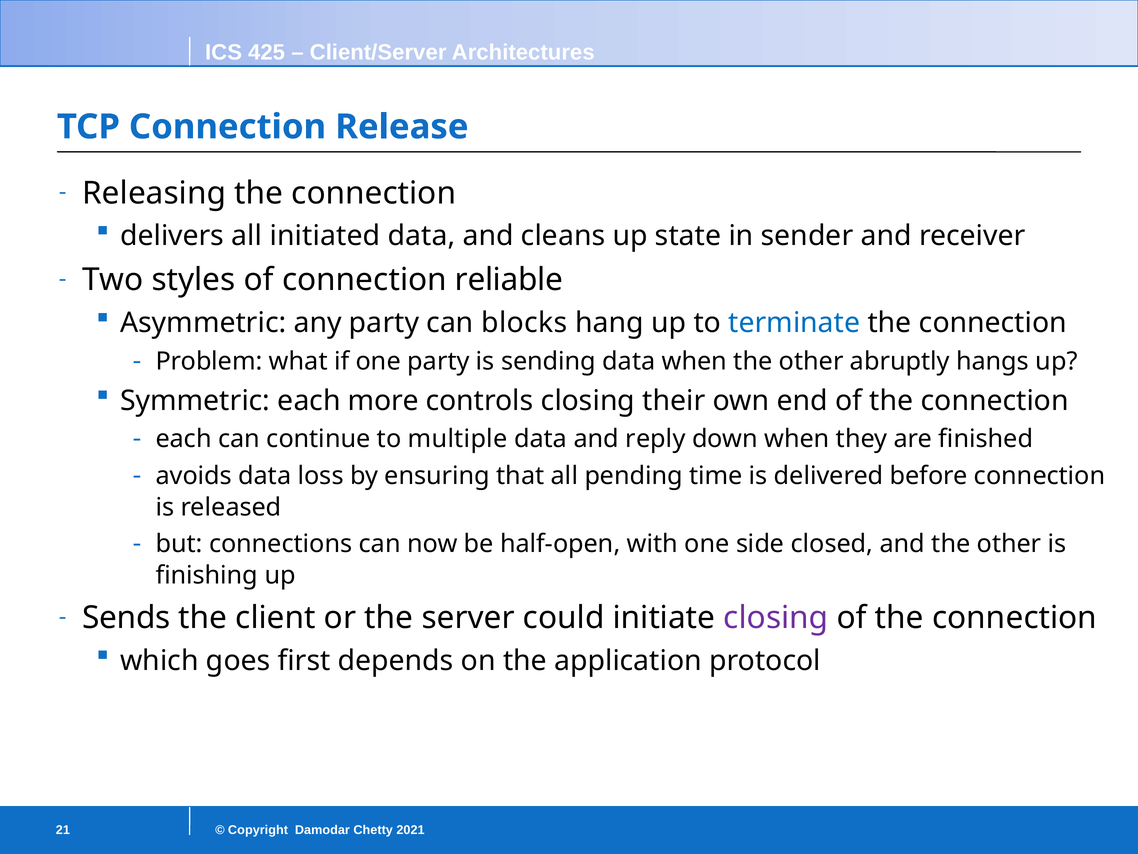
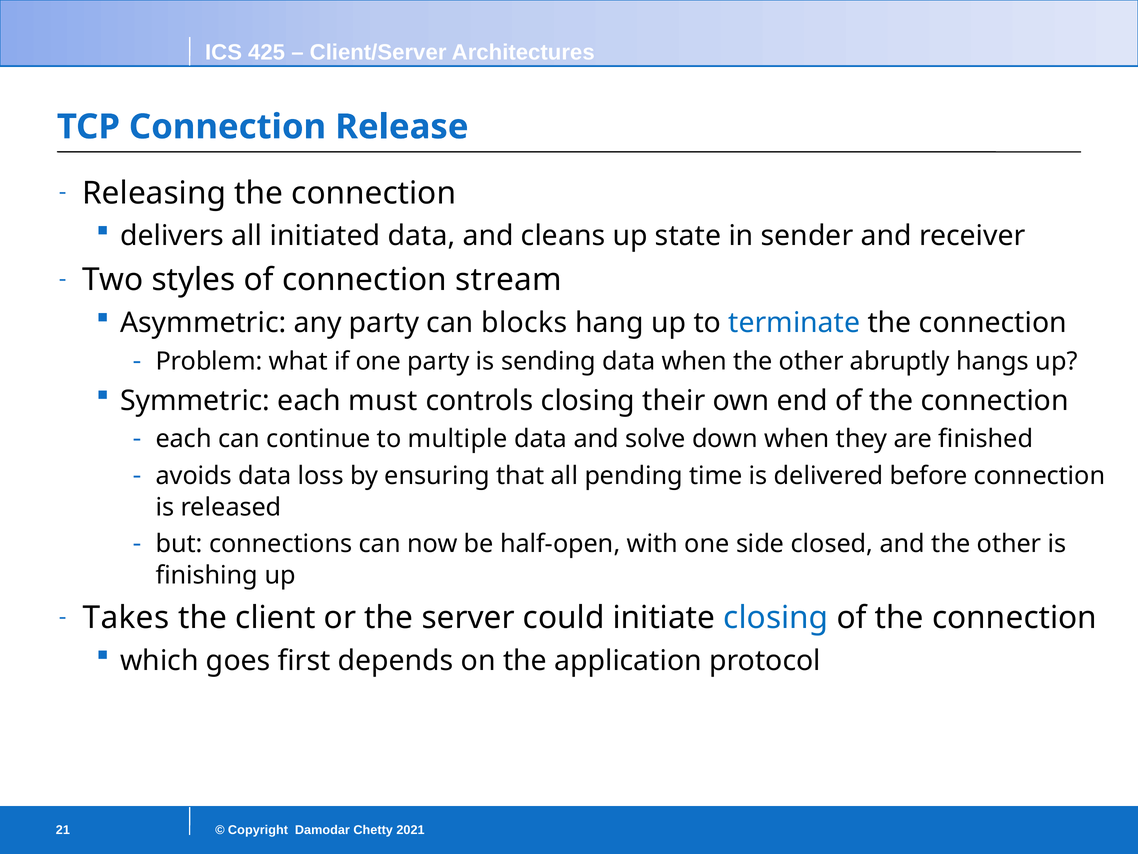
reliable: reliable -> stream
more: more -> must
reply: reply -> solve
Sends: Sends -> Takes
closing at (776, 617) colour: purple -> blue
